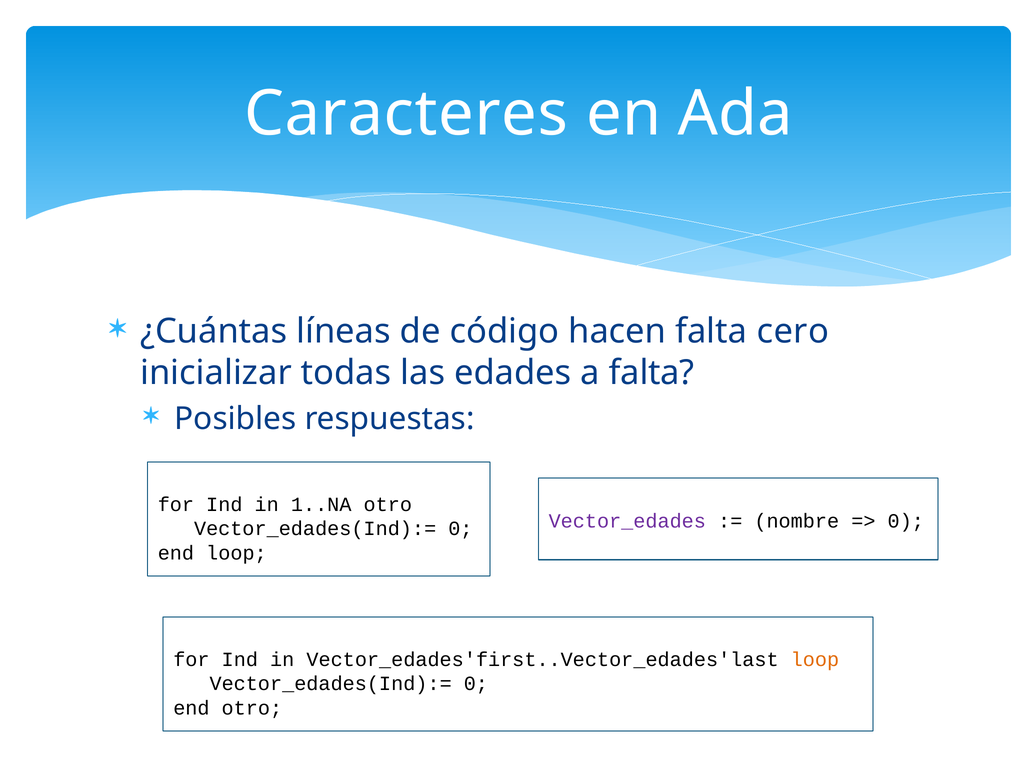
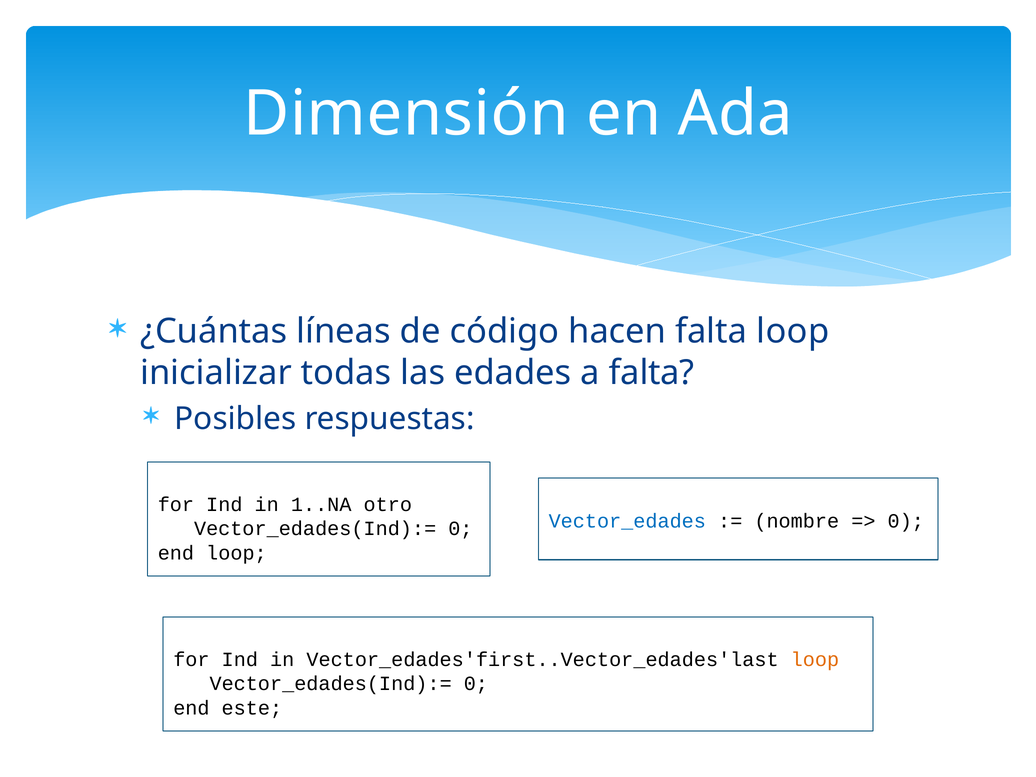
Caracteres: Caracteres -> Dimensión
falta cero: cero -> loop
Vector_edades colour: purple -> blue
end otro: otro -> este
